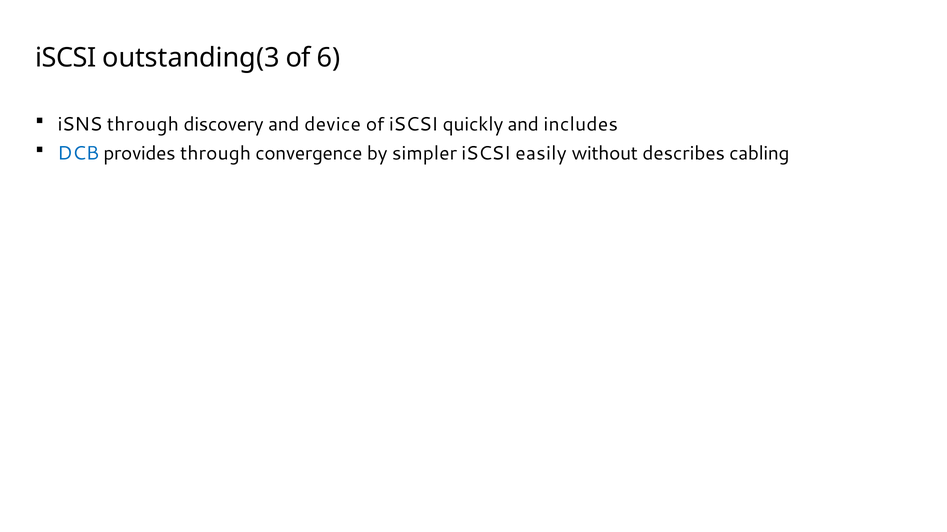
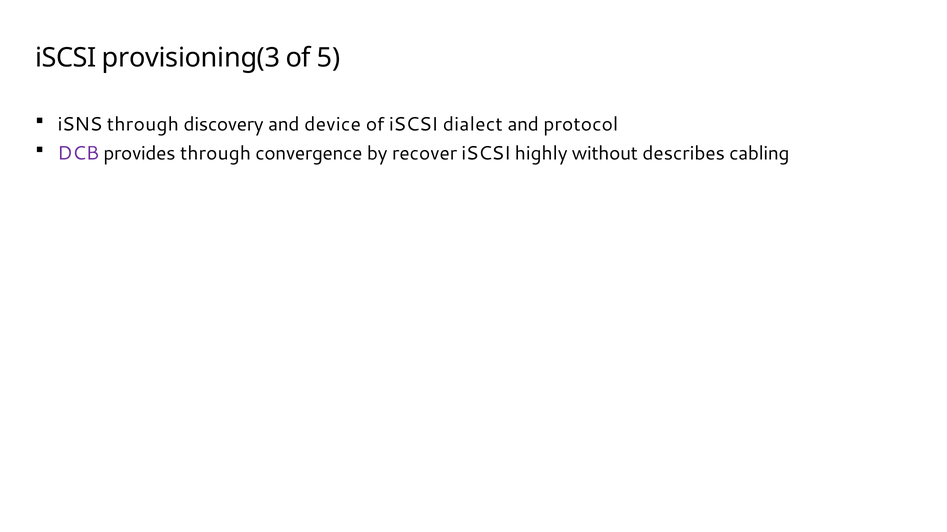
outstanding(3: outstanding(3 -> provisioning(3
6: 6 -> 5
quickly: quickly -> dialect
includes: includes -> protocol
DCB colour: blue -> purple
simpler: simpler -> recover
easily: easily -> highly
